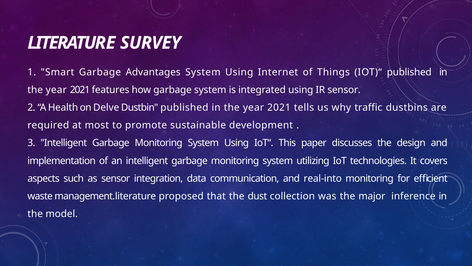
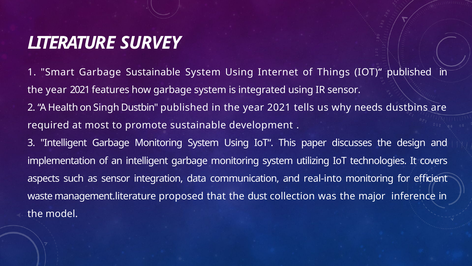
Garbage Advantages: Advantages -> Sustainable
Delve: Delve -> Singh
traffic: traffic -> needs
